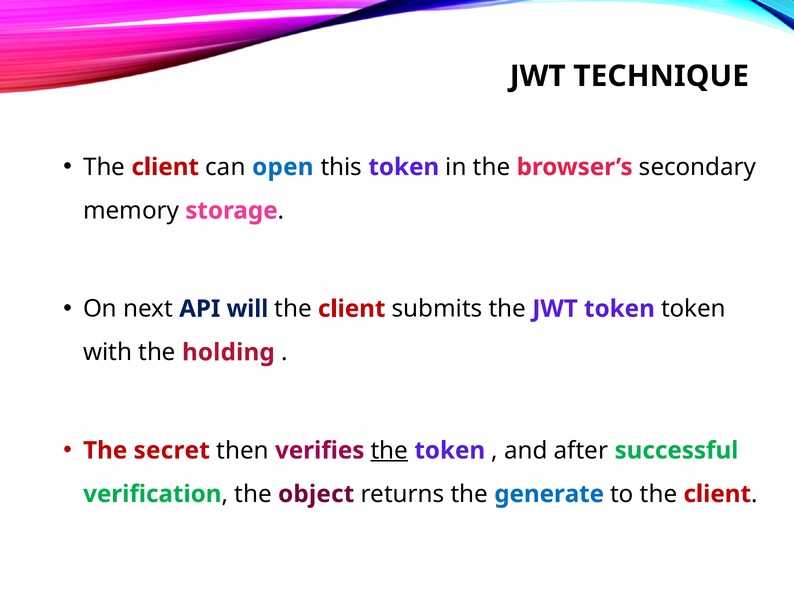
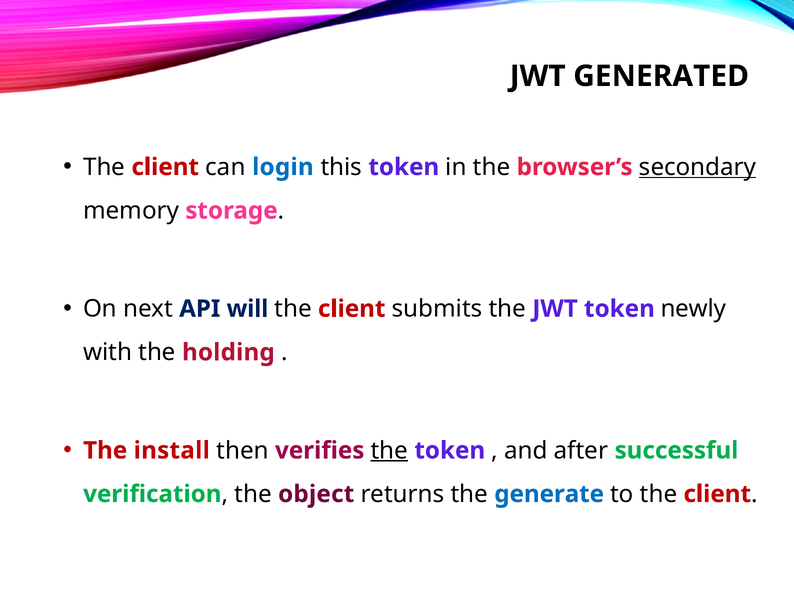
TECHNIQUE: TECHNIQUE -> GENERATED
open: open -> login
secondary underline: none -> present
token token: token -> newly
secret: secret -> install
